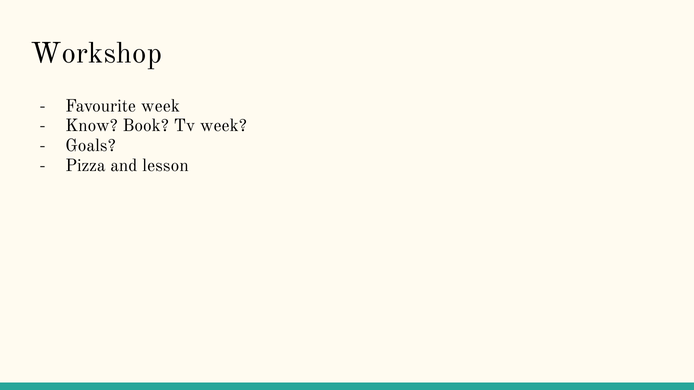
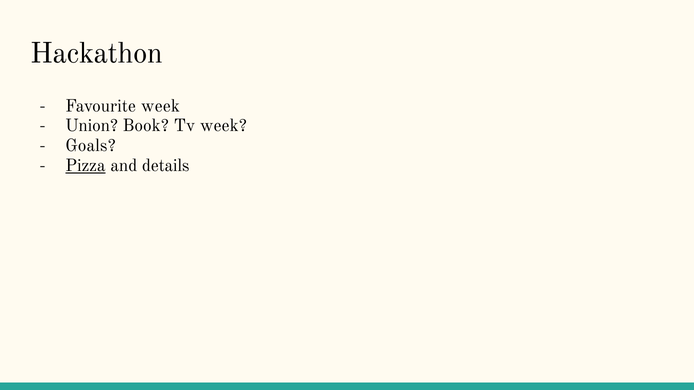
Workshop: Workshop -> Hackathon
Know: Know -> Union
Pizza underline: none -> present
lesson: lesson -> details
